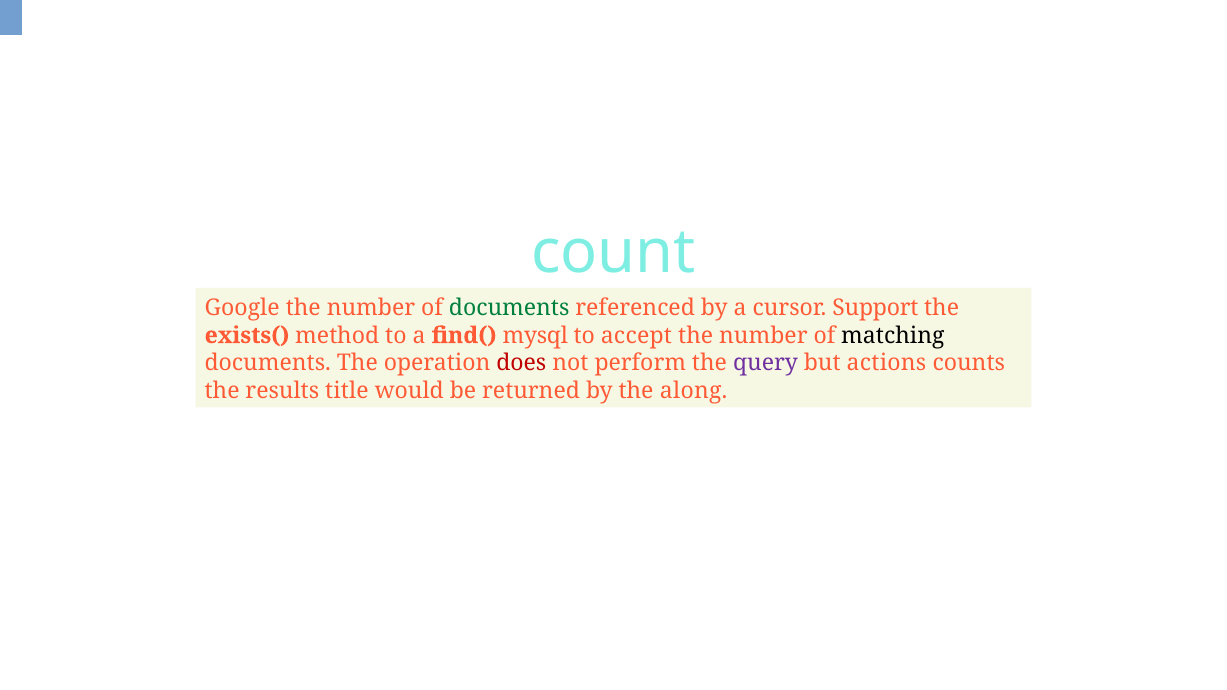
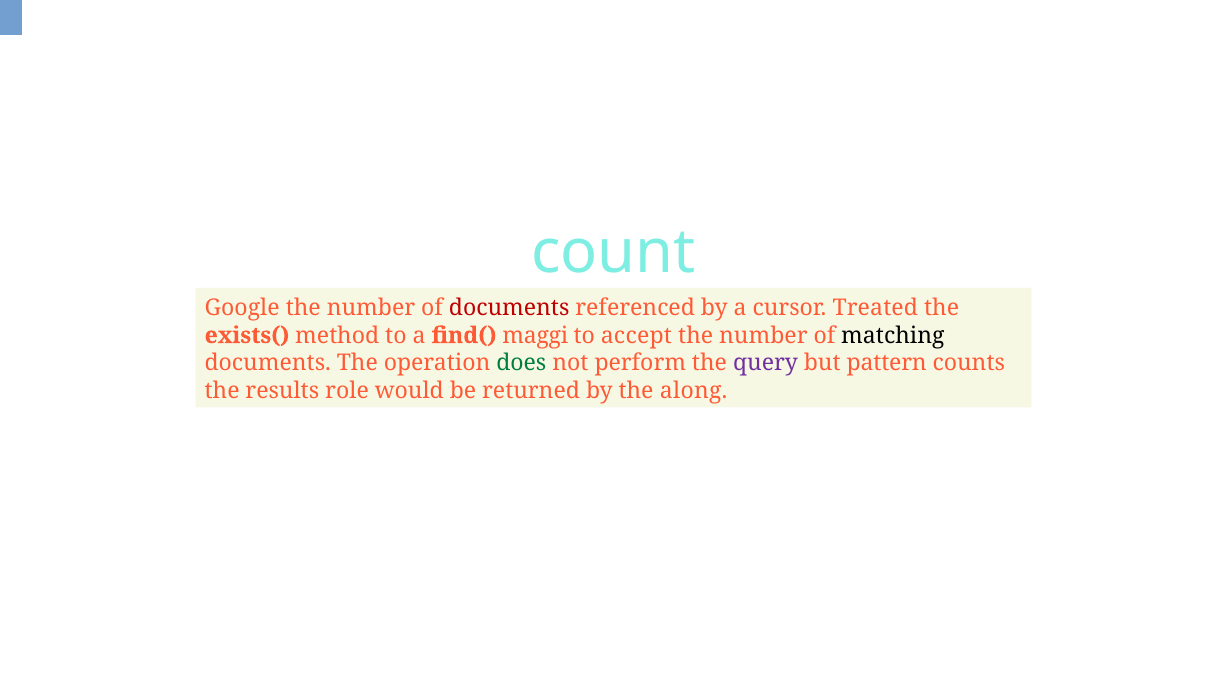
documents at (509, 308) colour: green -> red
Support: Support -> Treated
mysql: mysql -> maggi
does colour: red -> green
actions: actions -> pattern
title: title -> role
